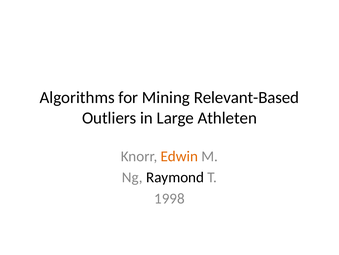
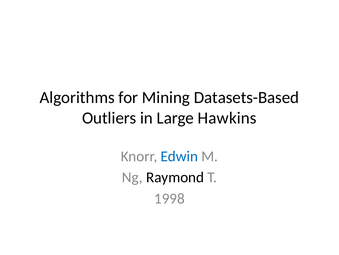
Relevant-Based: Relevant-Based -> Datasets-Based
Athleten: Athleten -> Hawkins
Edwin colour: orange -> blue
